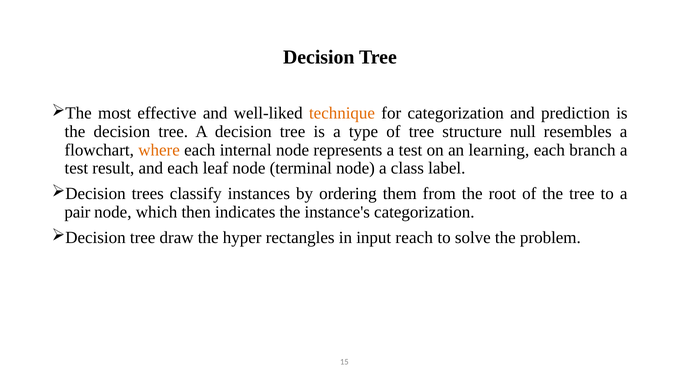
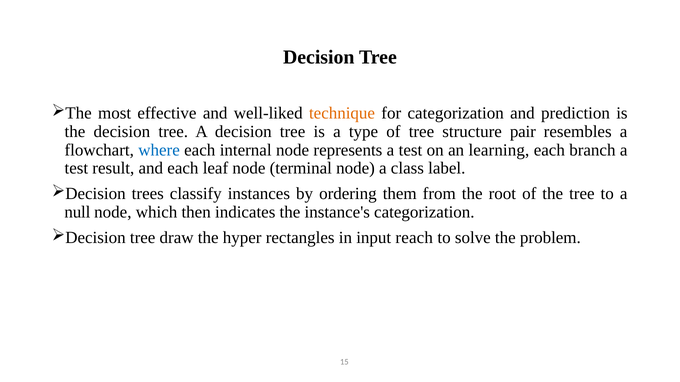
null: null -> pair
where colour: orange -> blue
pair: pair -> null
